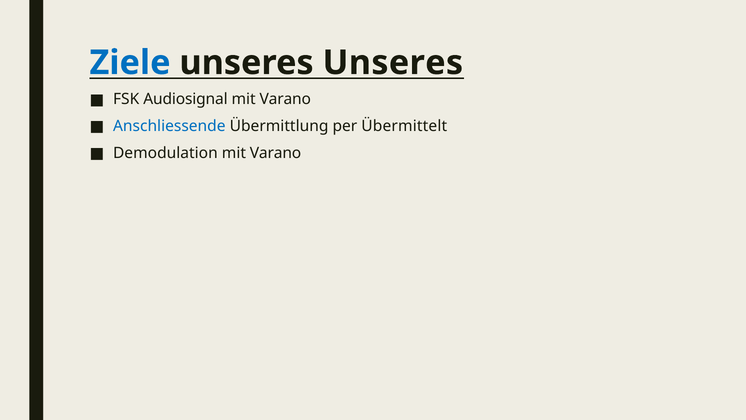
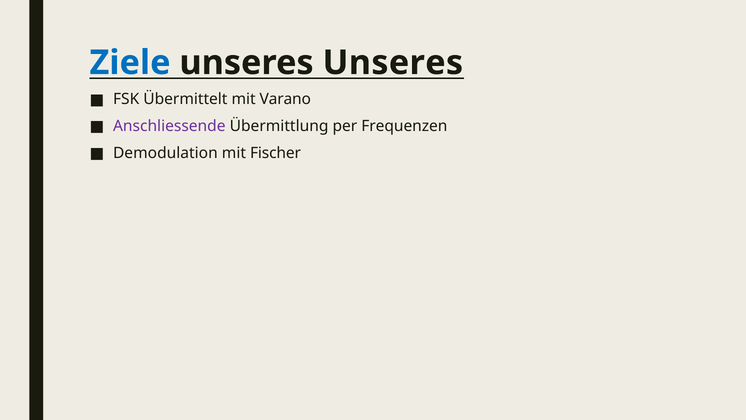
Audiosignal: Audiosignal -> Übermittelt
Anschliessende colour: blue -> purple
Übermittelt: Übermittelt -> Frequenzen
Demodulation mit Varano: Varano -> Fischer
